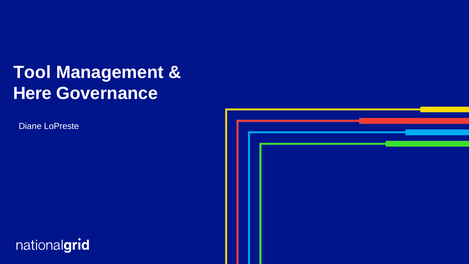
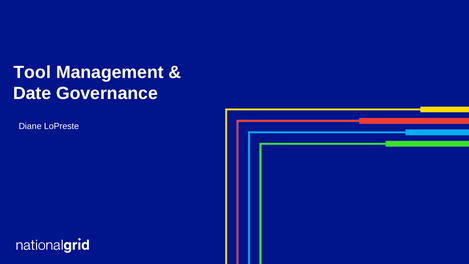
Here: Here -> Date
